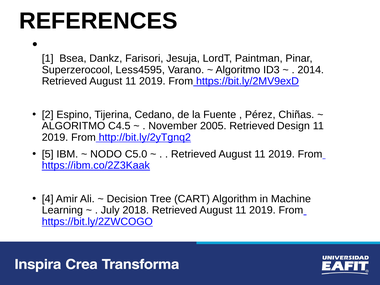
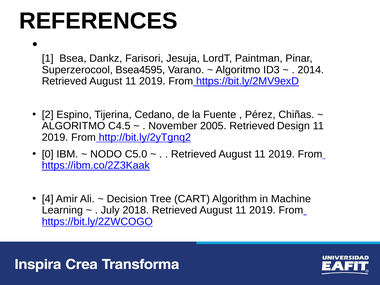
Less4595: Less4595 -> Bsea4595
5: 5 -> 0
